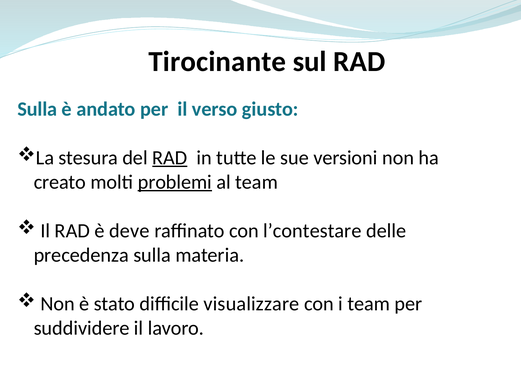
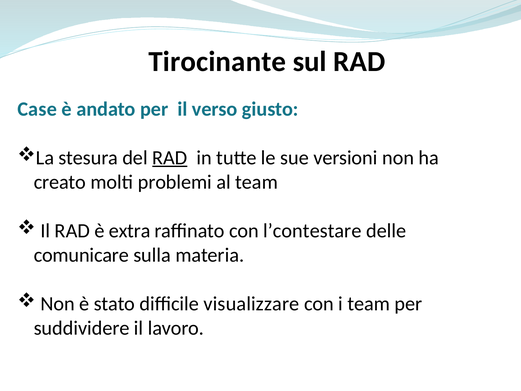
Sulla at (37, 109): Sulla -> Case
problemi underline: present -> none
deve: deve -> extra
precedenza: precedenza -> comunicare
